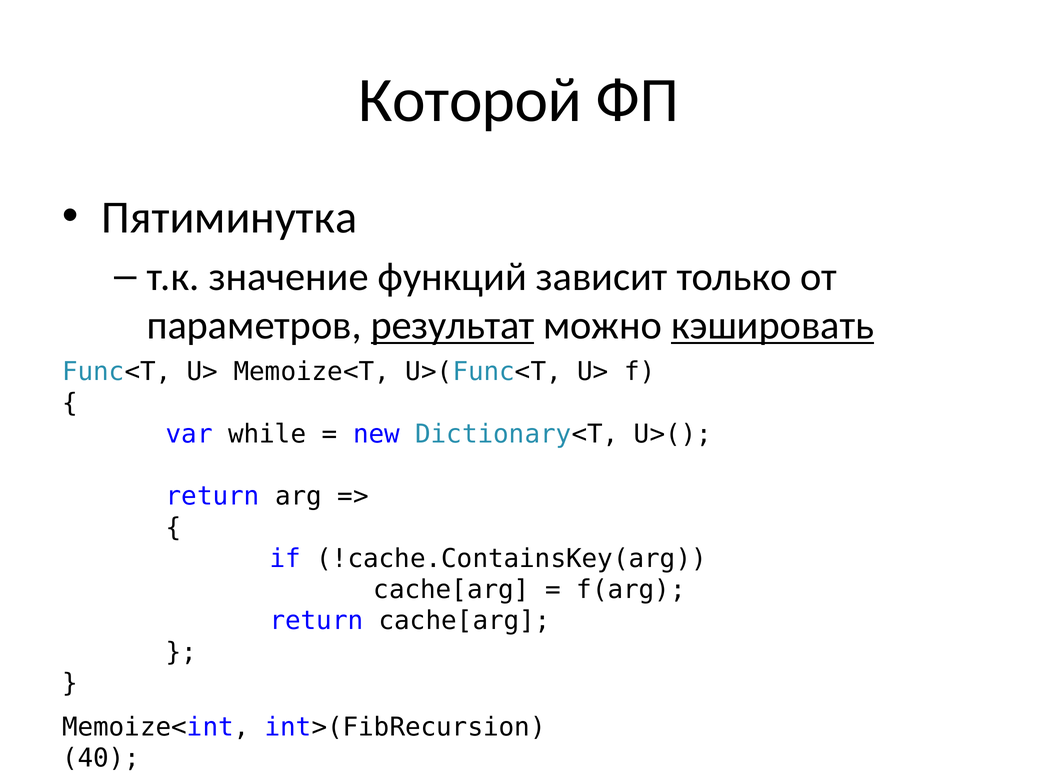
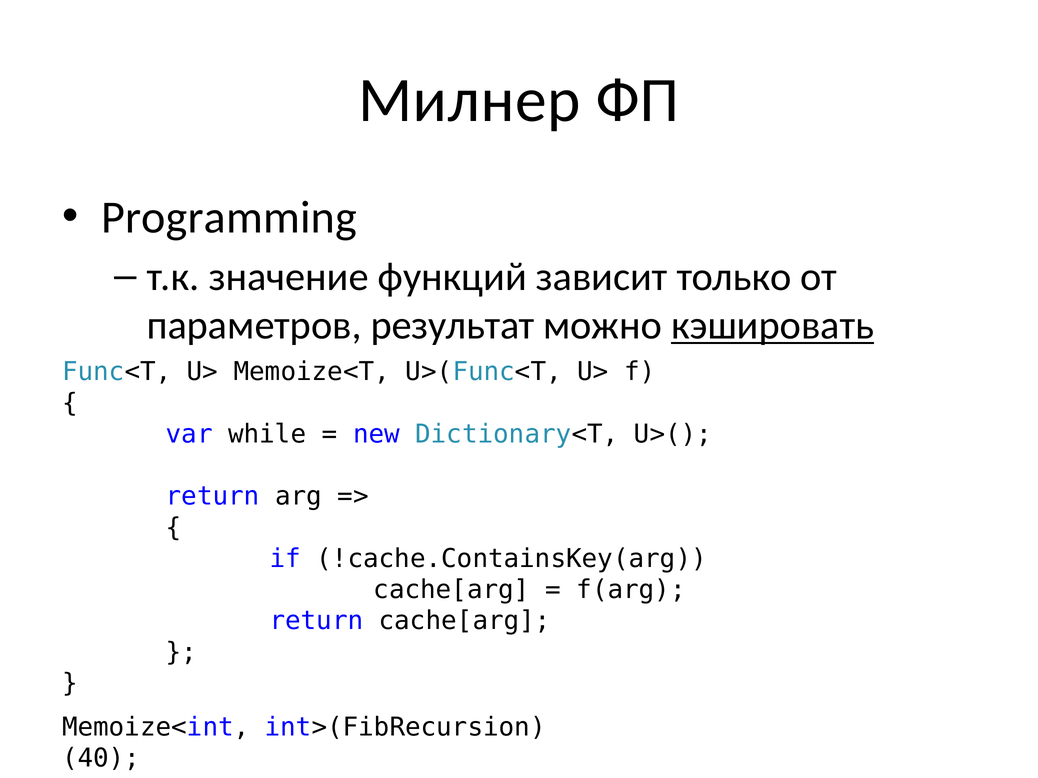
Которой: Которой -> Милнер
Пятиминутка: Пятиминутка -> Programming
результат underline: present -> none
